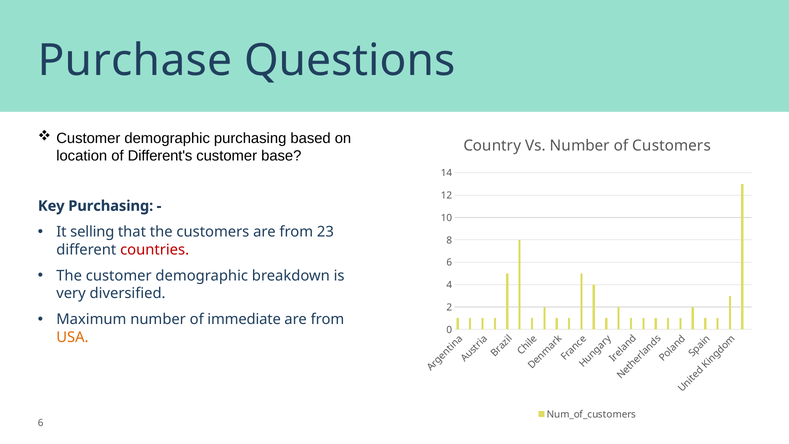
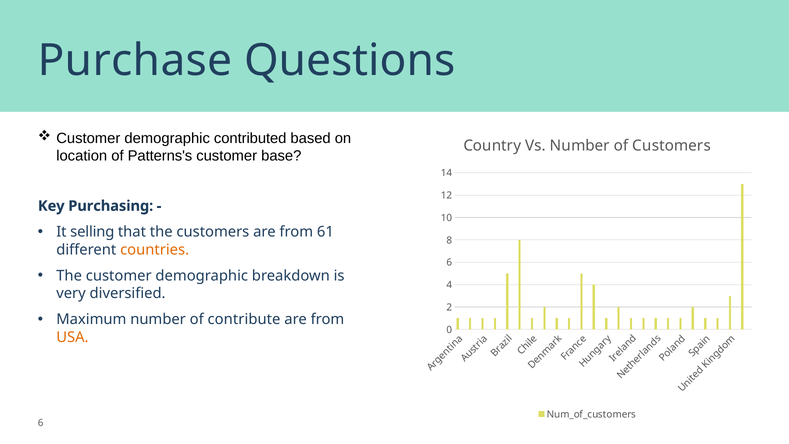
demographic purchasing: purchasing -> contributed
Different's: Different's -> Patterns's
23: 23 -> 61
countries colour: red -> orange
immediate: immediate -> contribute
